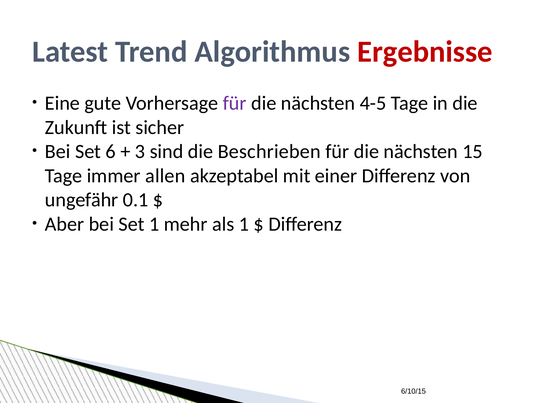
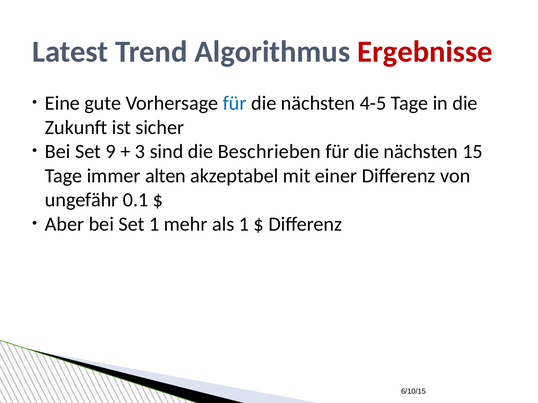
für at (235, 103) colour: purple -> blue
6: 6 -> 9
allen: allen -> alten
